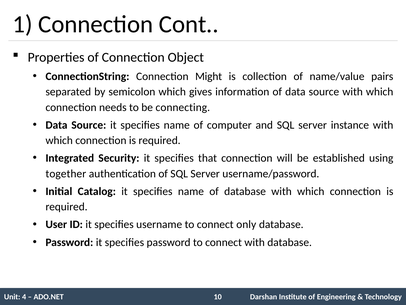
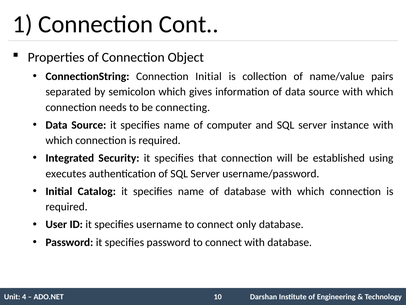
Connection Might: Might -> Initial
together: together -> executes
